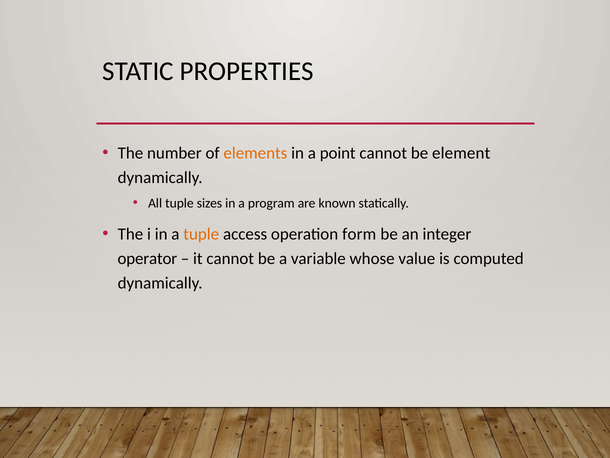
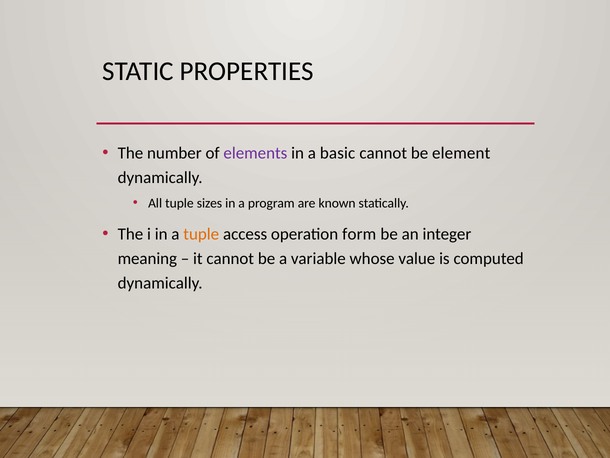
elements colour: orange -> purple
point: point -> basic
operator: operator -> meaning
